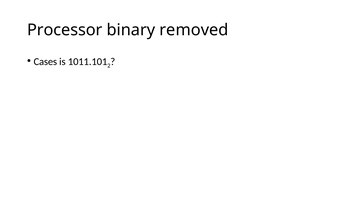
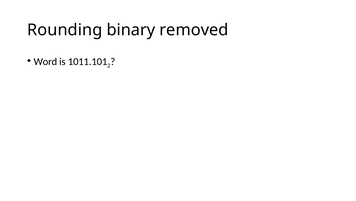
Processor: Processor -> Rounding
Cases: Cases -> Word
